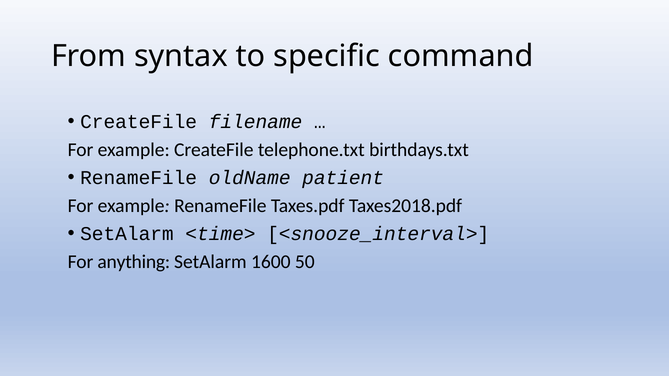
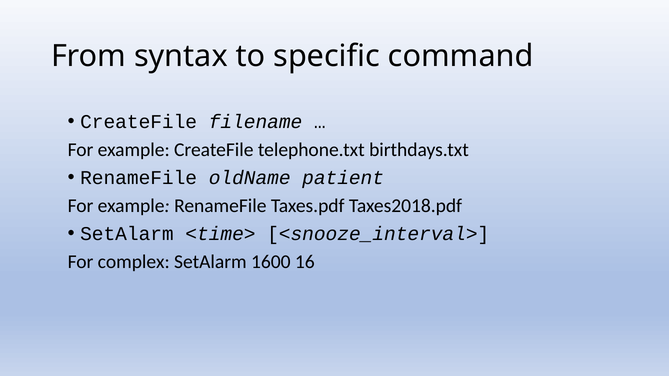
anything: anything -> complex
50: 50 -> 16
